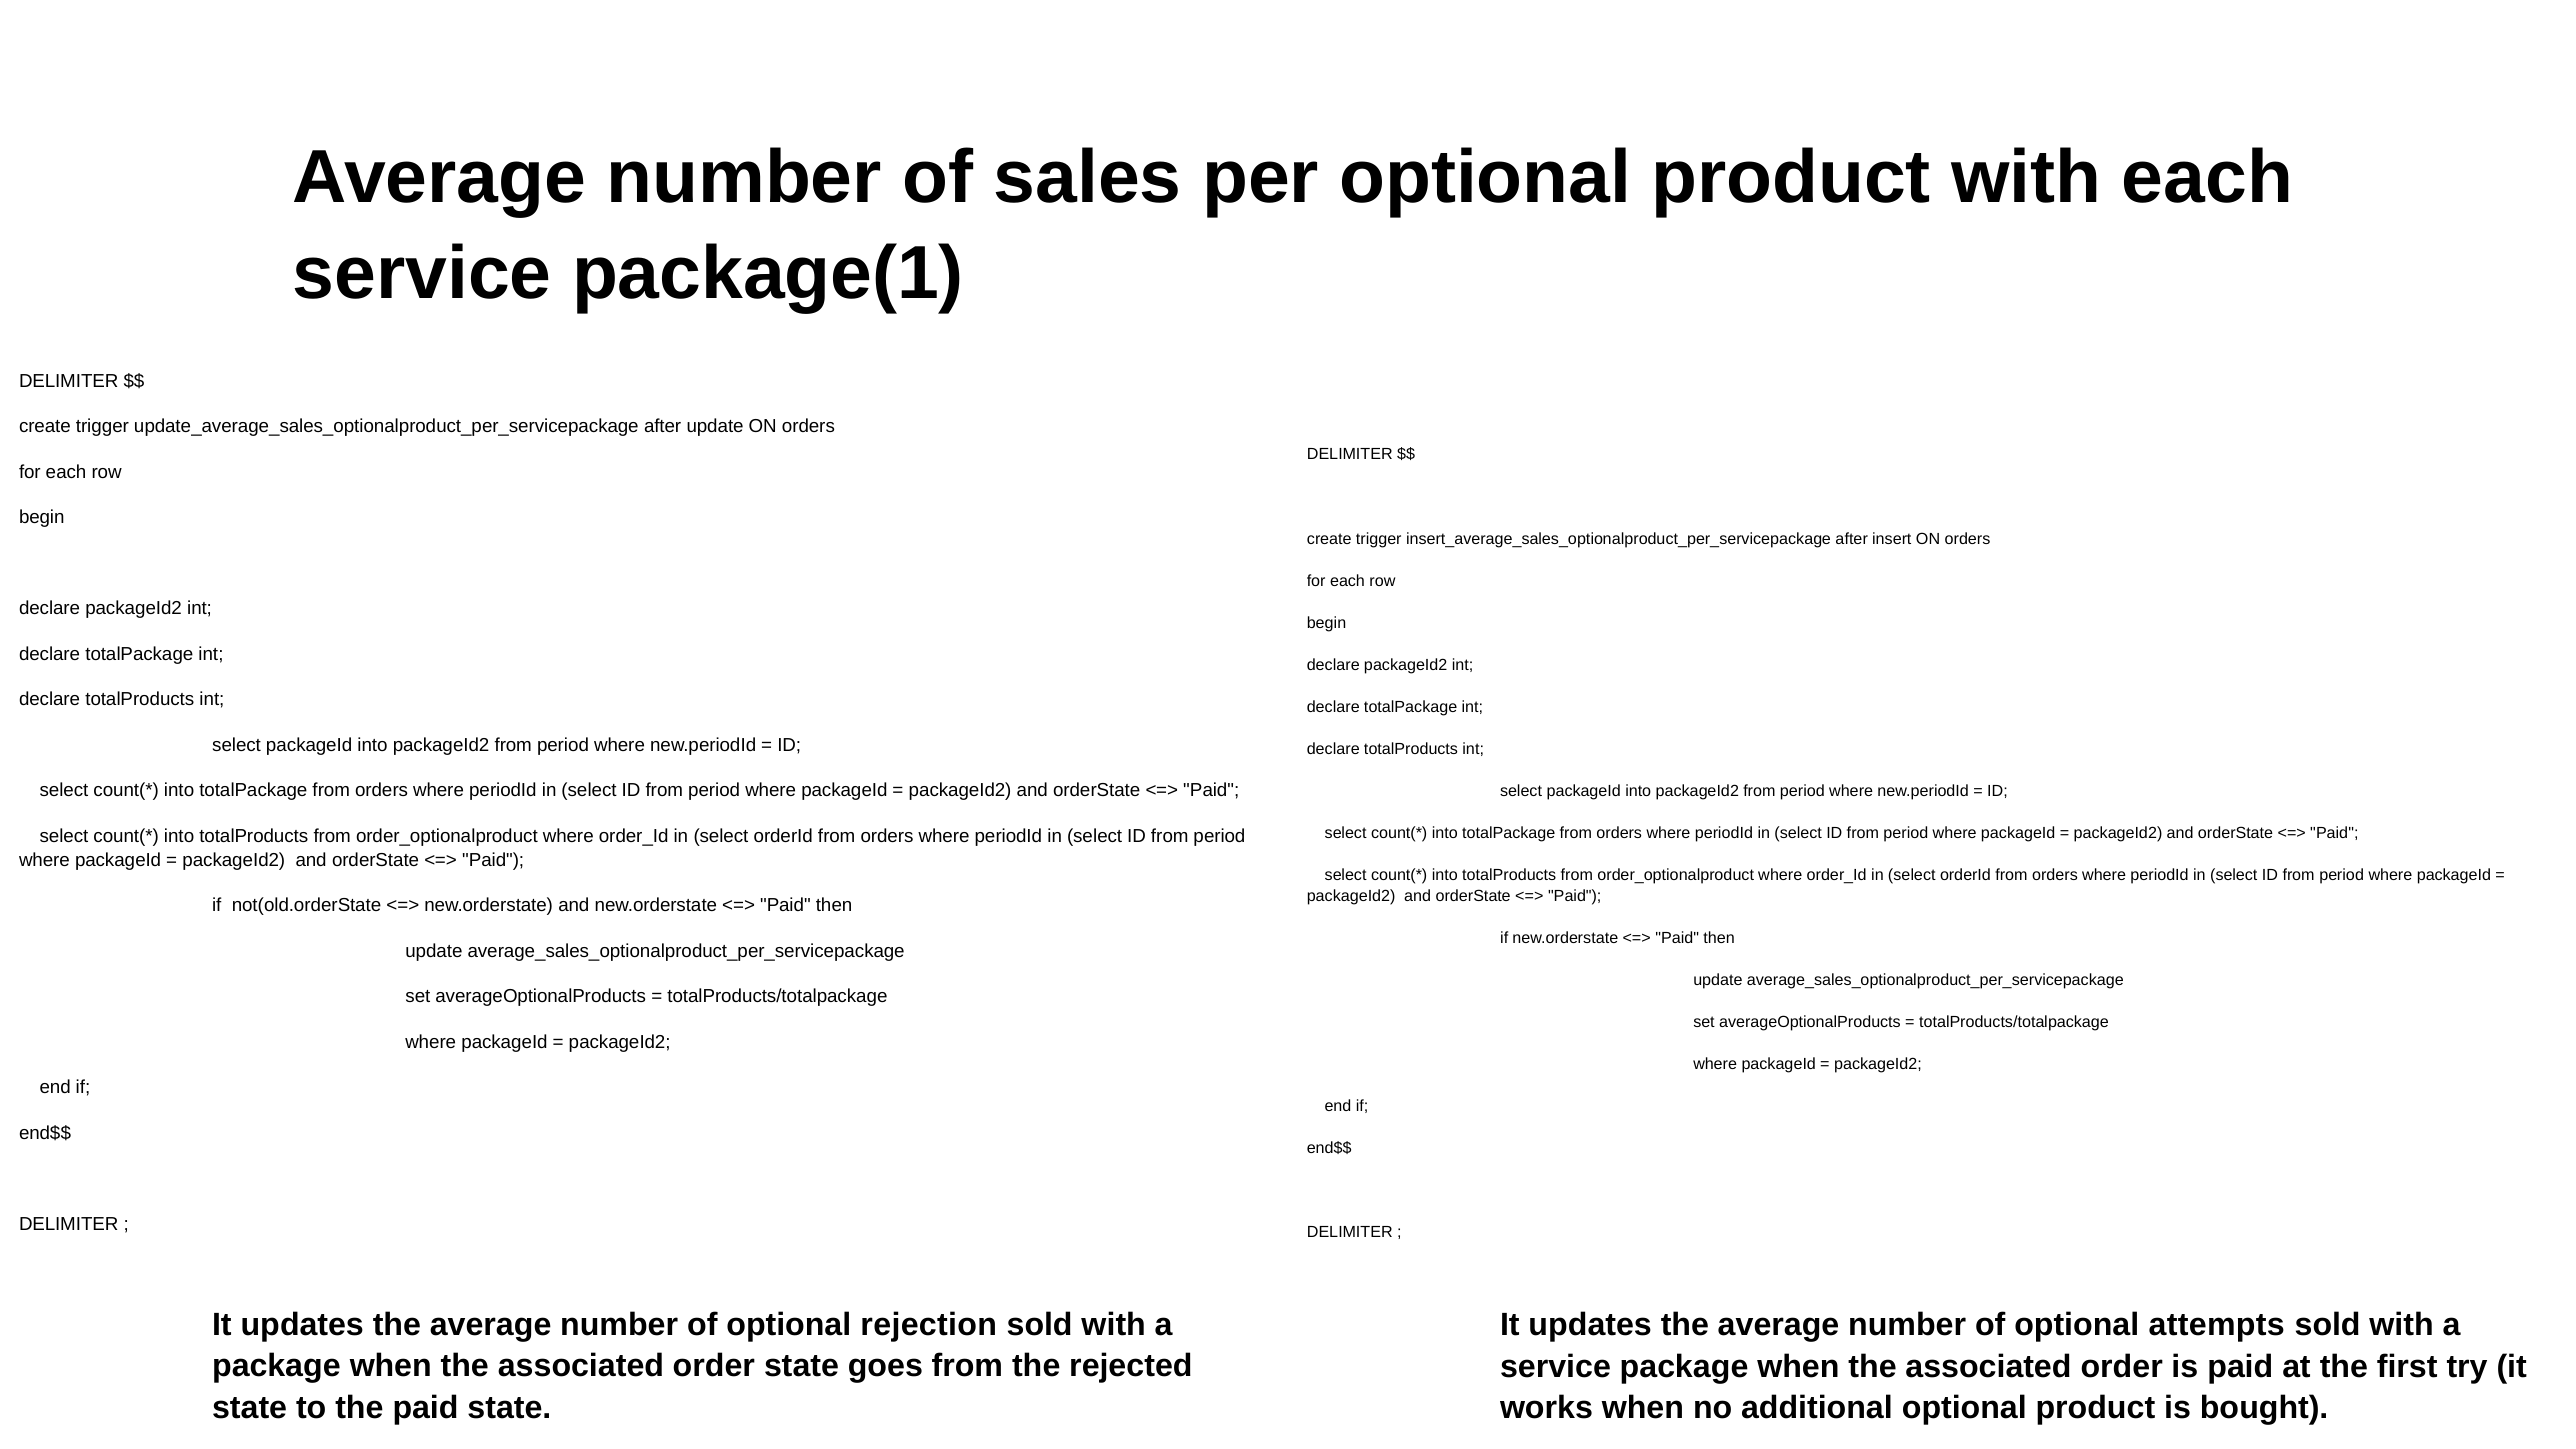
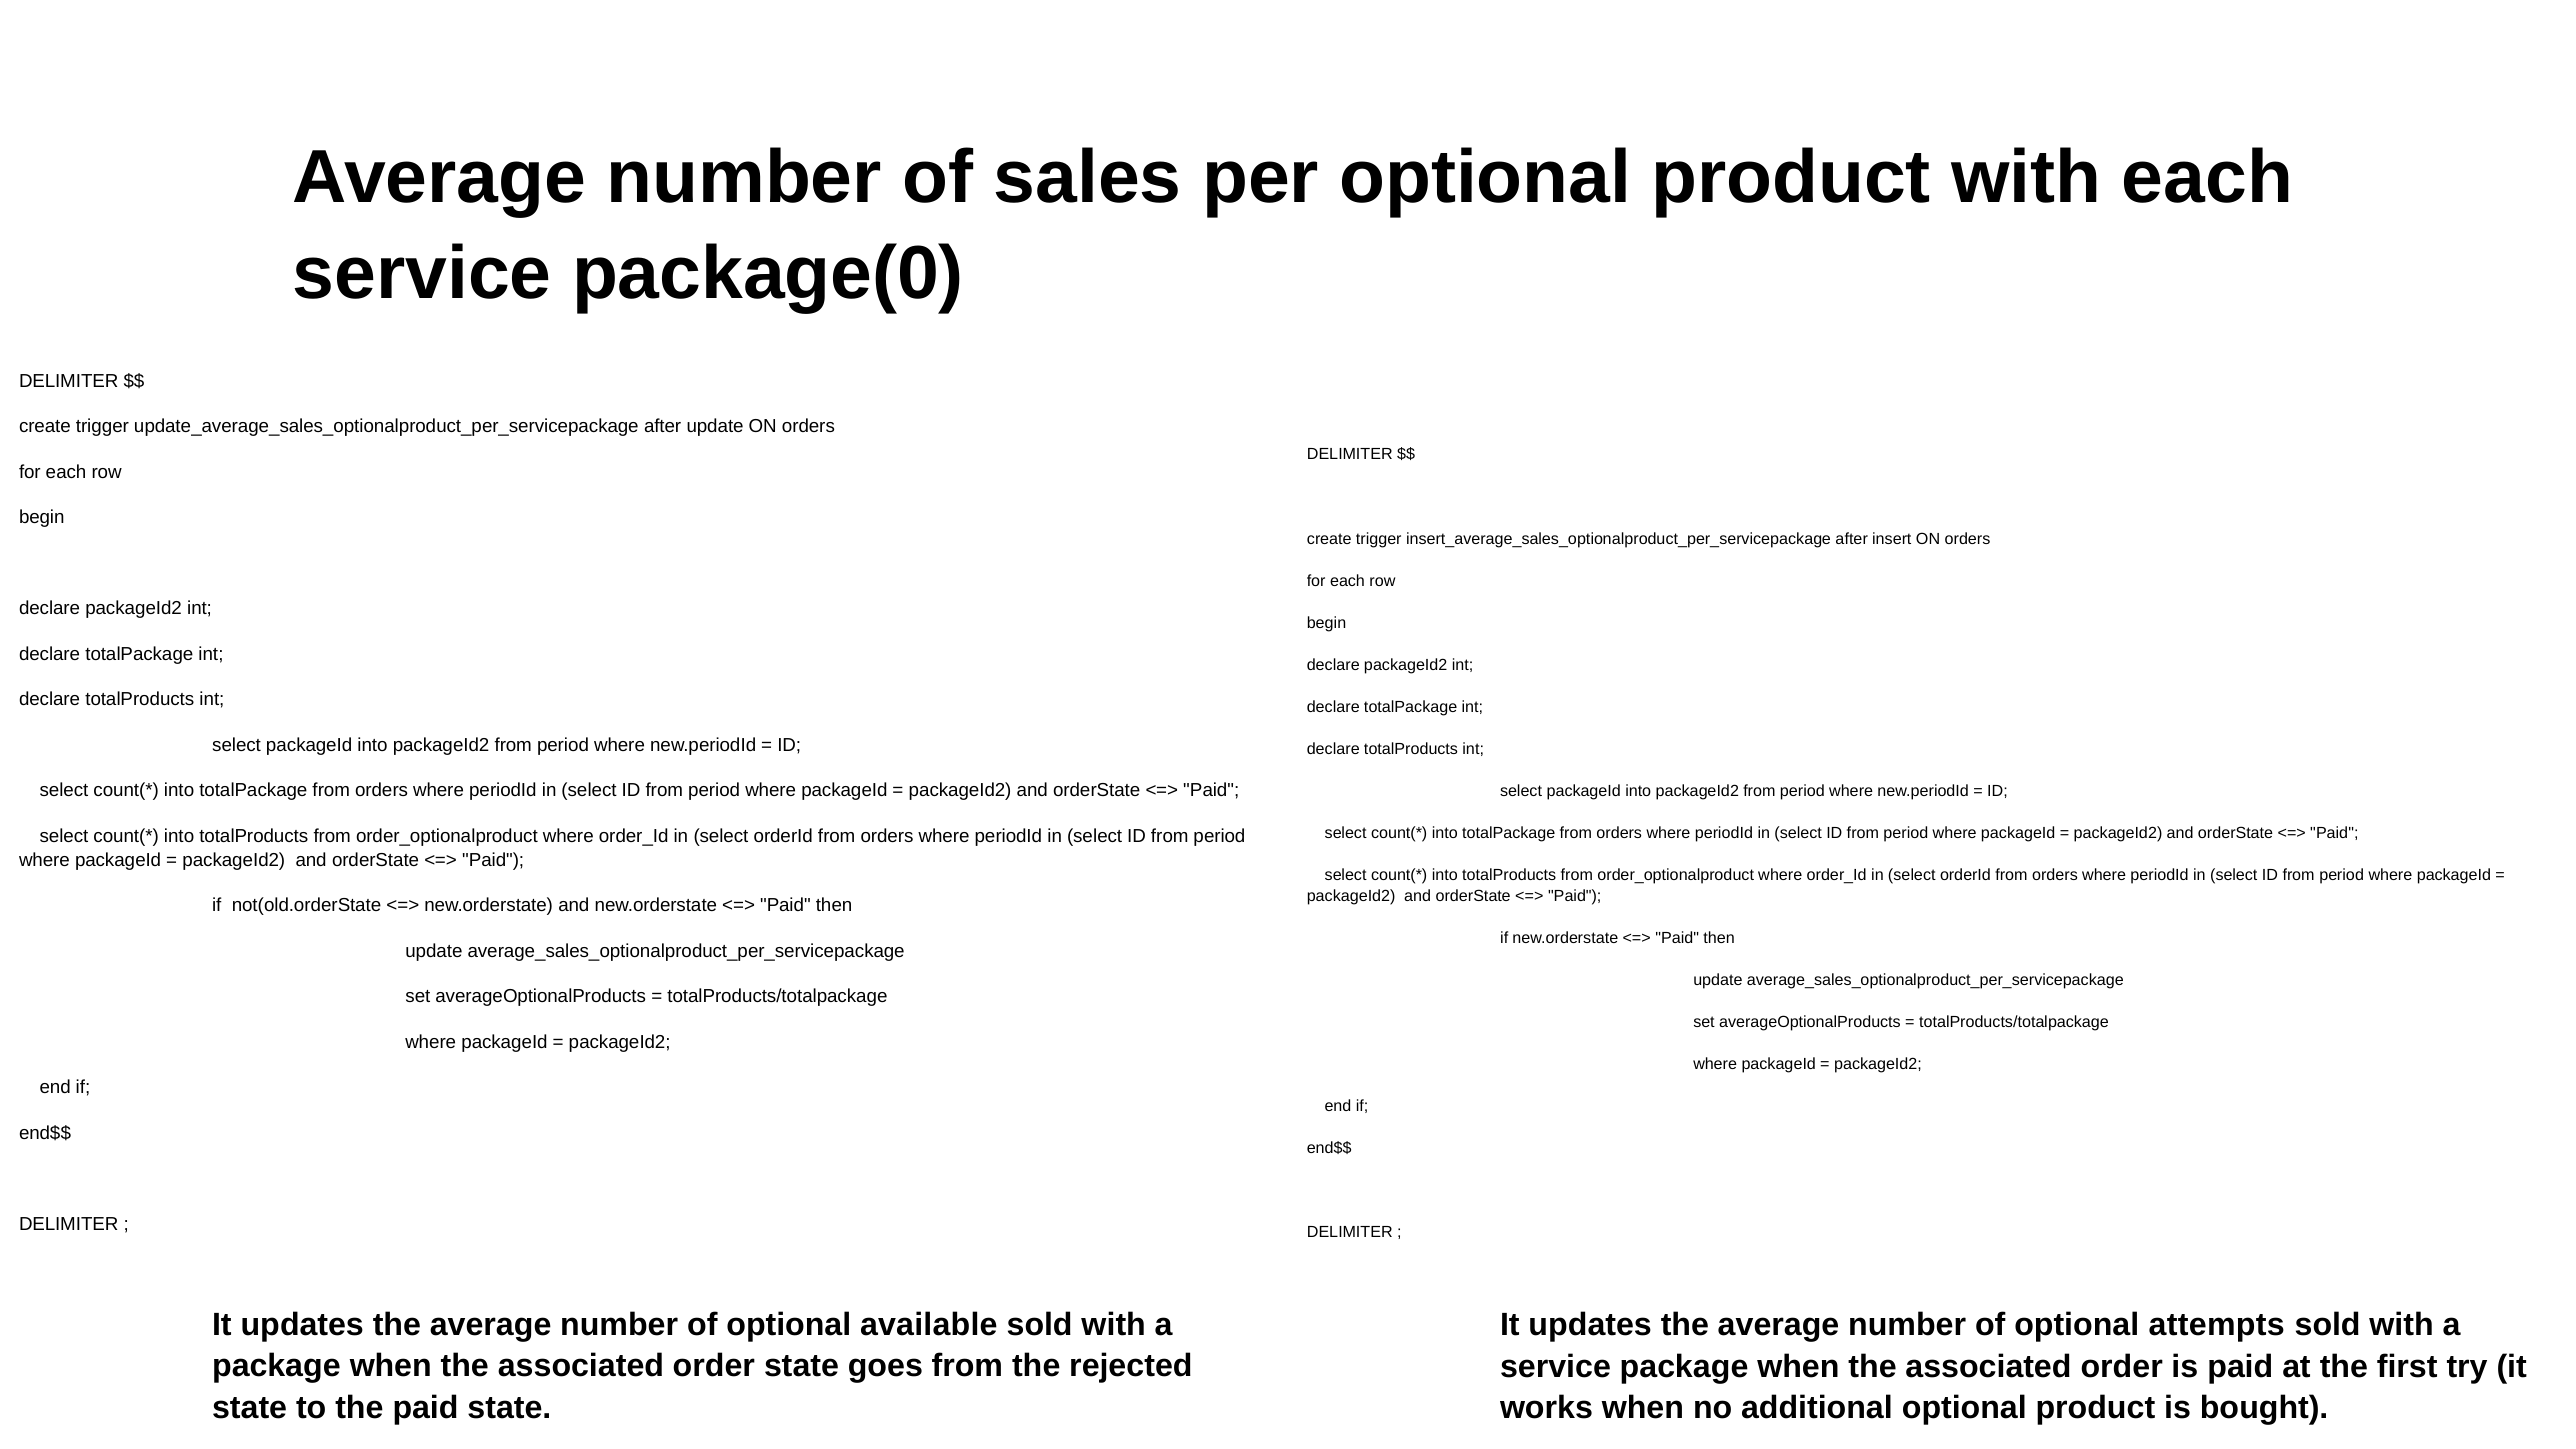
package(1: package(1 -> package(0
rejection: rejection -> available
